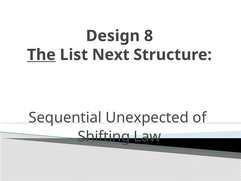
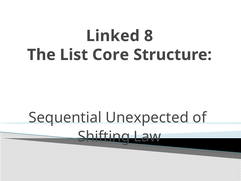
Design: Design -> Linked
The underline: present -> none
Next: Next -> Core
